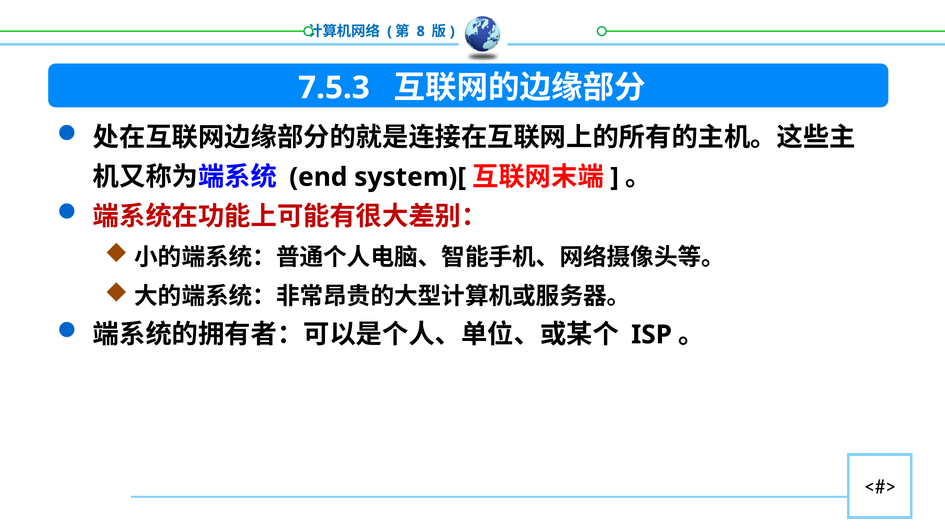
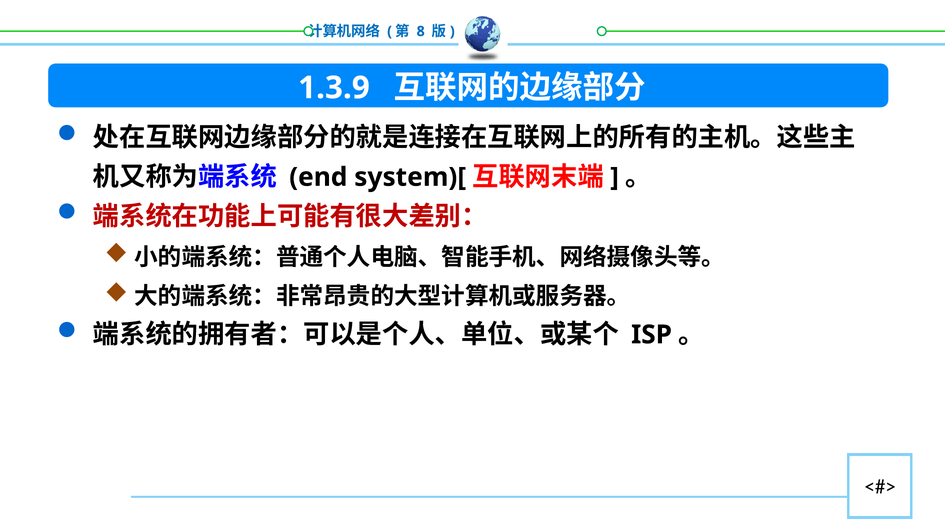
7.5.3: 7.5.3 -> 1.3.9
